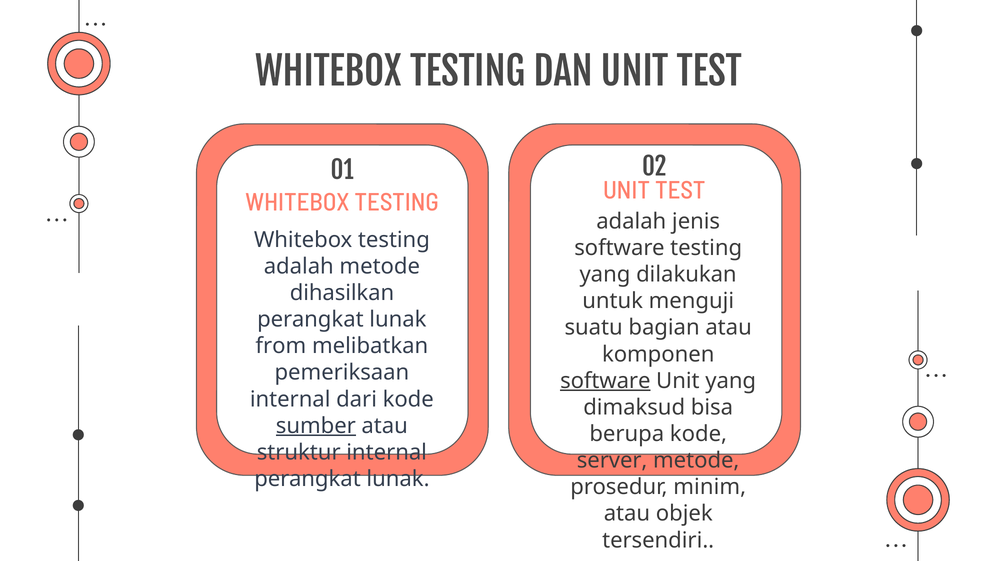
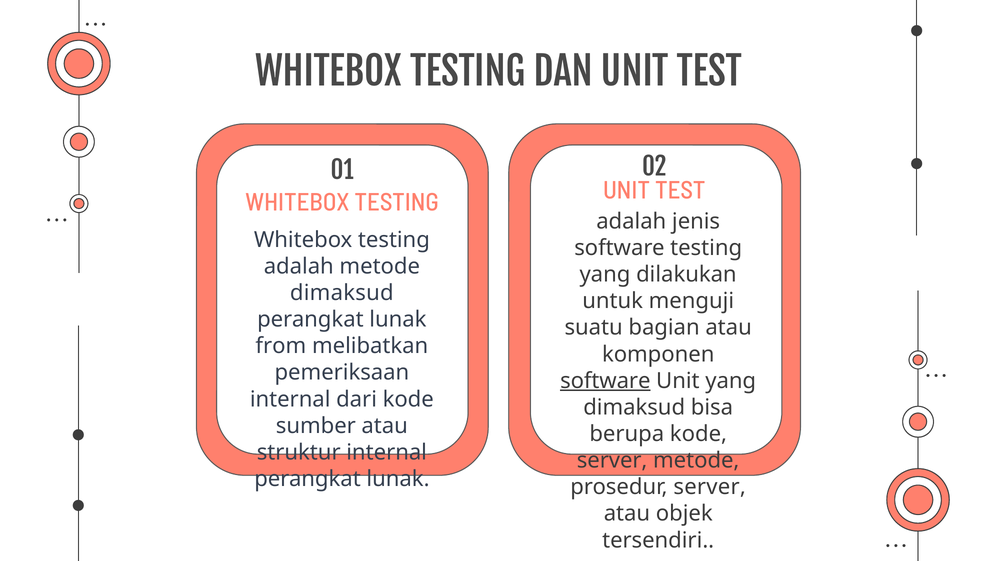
dihasilkan at (342, 293): dihasilkan -> dimaksud
sumber underline: present -> none
prosedur minim: minim -> server
